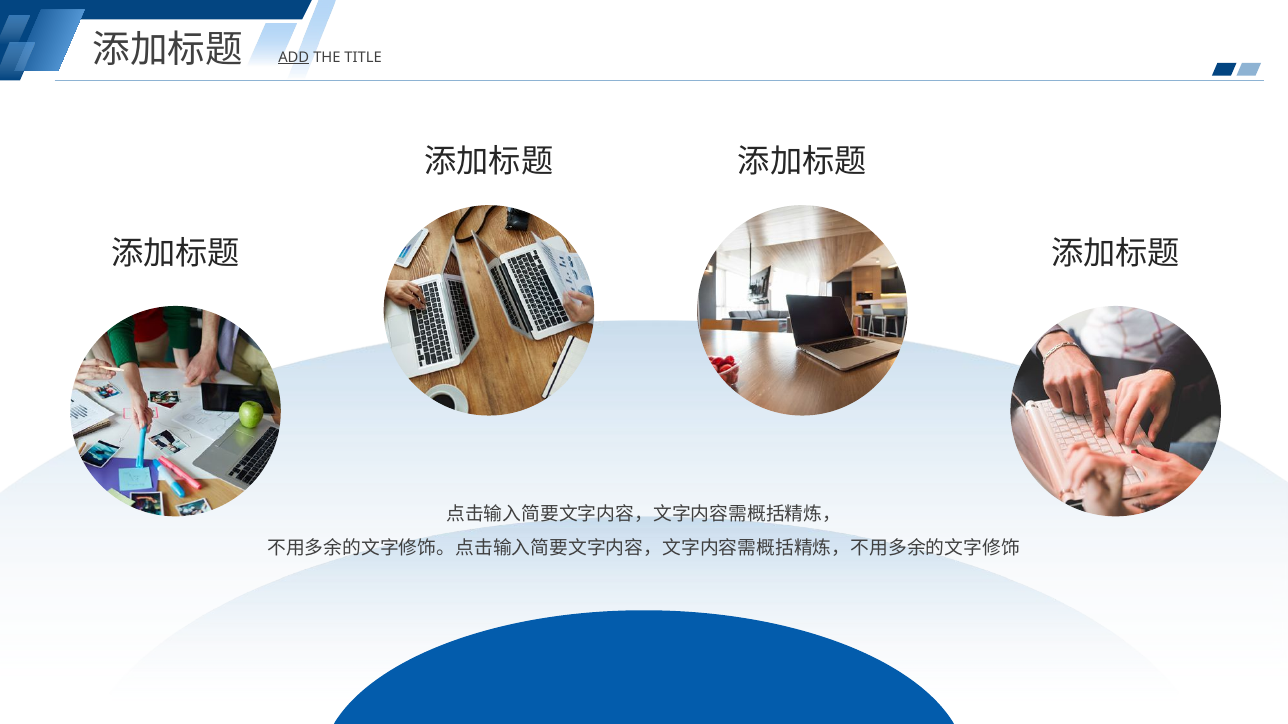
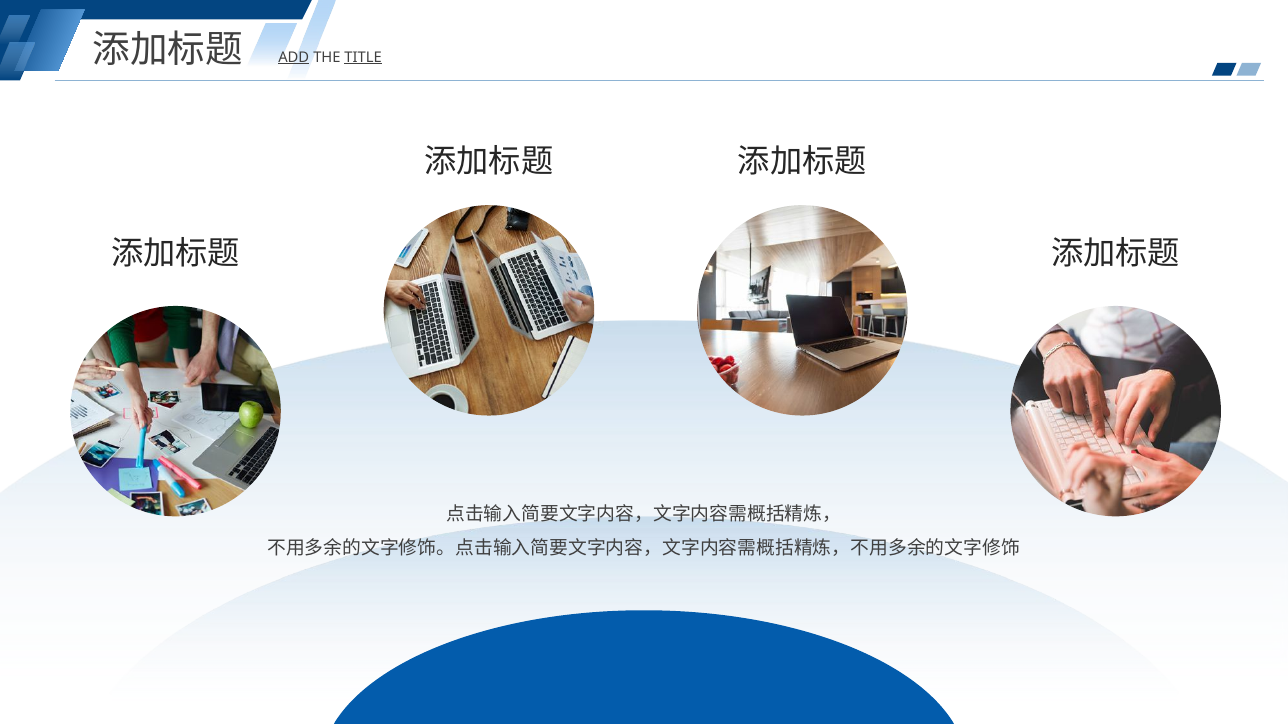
TITLE underline: none -> present
